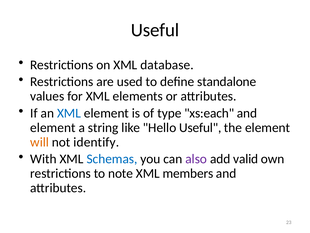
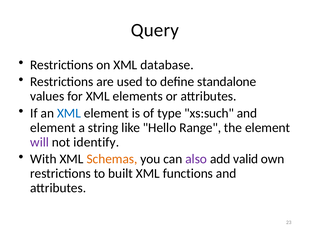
Useful at (155, 30): Useful -> Query
xs:each: xs:each -> xs:such
Hello Useful: Useful -> Range
will colour: orange -> purple
Schemas colour: blue -> orange
note: note -> built
members: members -> functions
